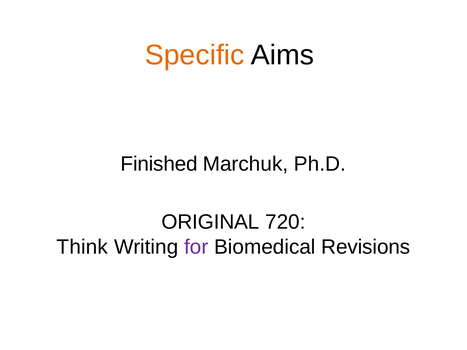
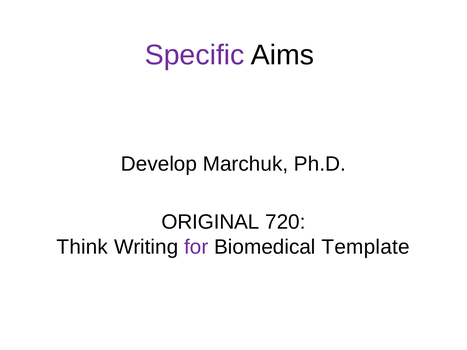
Specific colour: orange -> purple
Finished: Finished -> Develop
Revisions: Revisions -> Template
